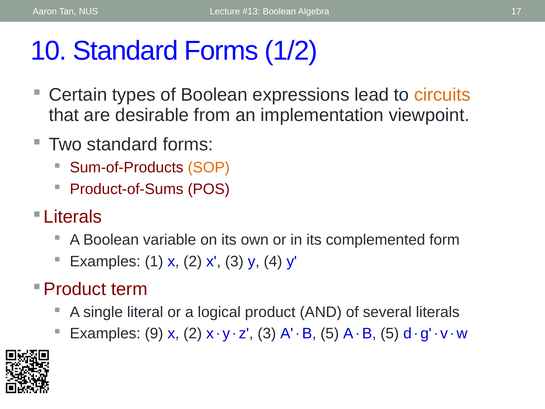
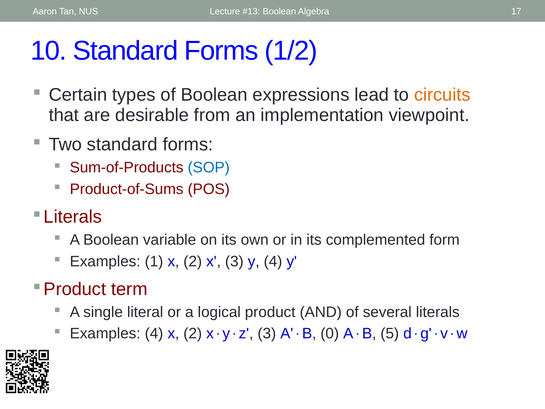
SOP colour: orange -> blue
Examples 9: 9 -> 4
5 at (330, 333): 5 -> 0
